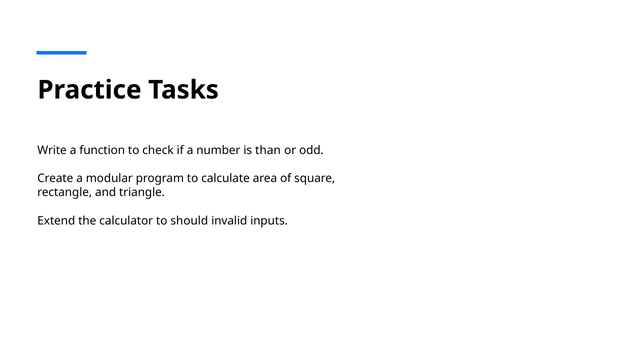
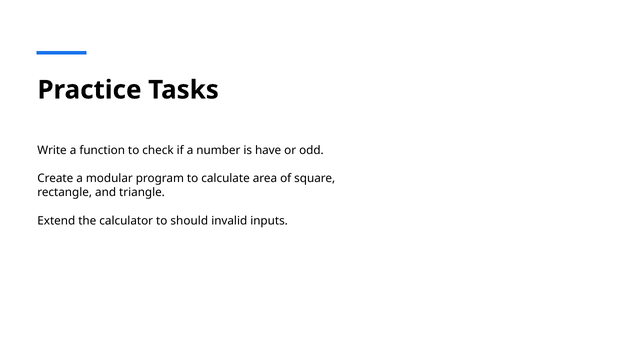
than: than -> have
